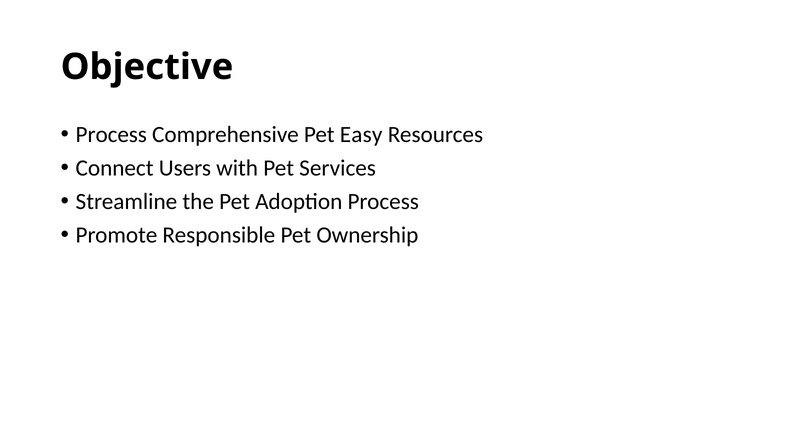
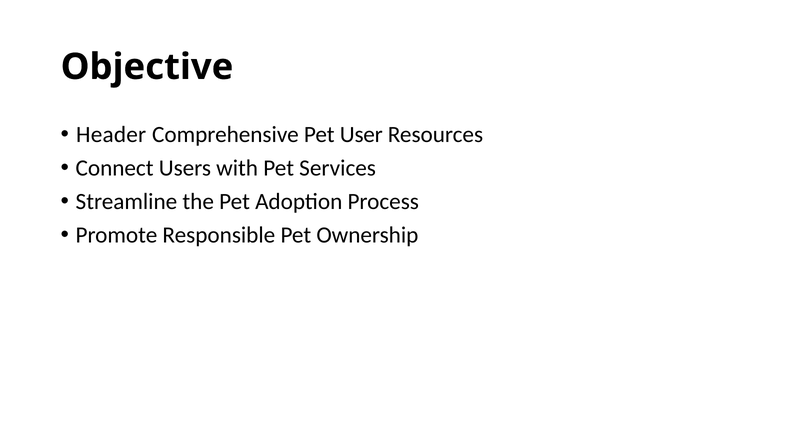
Process at (111, 135): Process -> Header
Easy: Easy -> User
